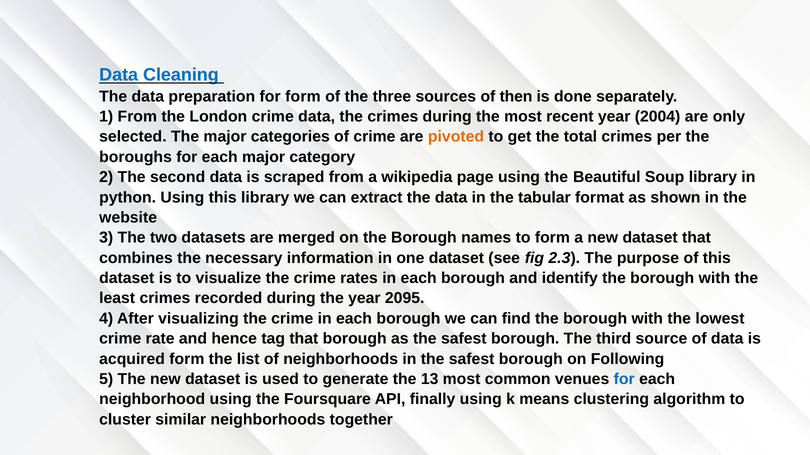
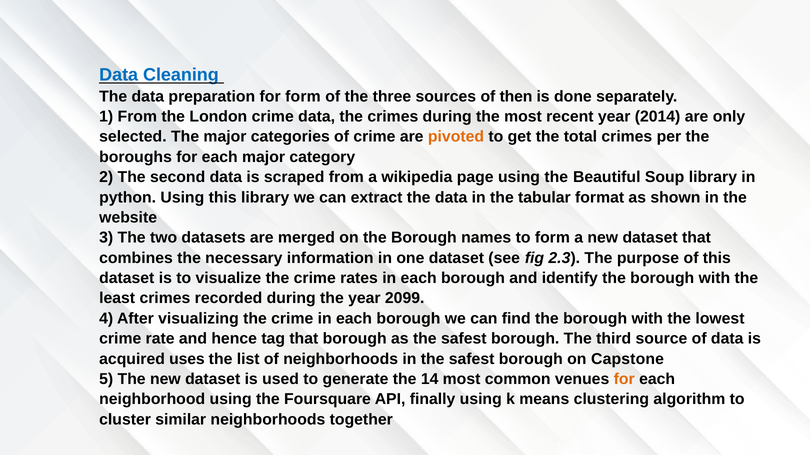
2004: 2004 -> 2014
2095: 2095 -> 2099
acquired form: form -> uses
Following: Following -> Capstone
13: 13 -> 14
for at (624, 380) colour: blue -> orange
